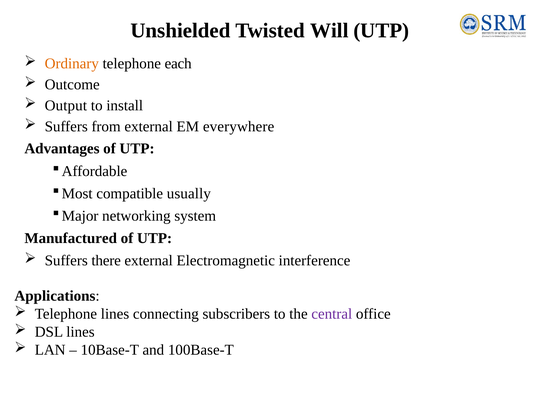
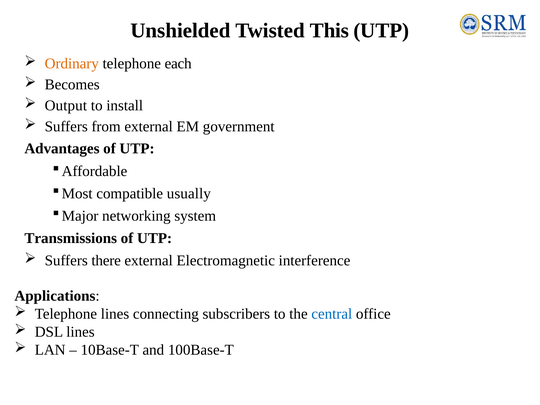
Will: Will -> This
Outcome: Outcome -> Becomes
everywhere: everywhere -> government
Manufactured: Manufactured -> Transmissions
central colour: purple -> blue
